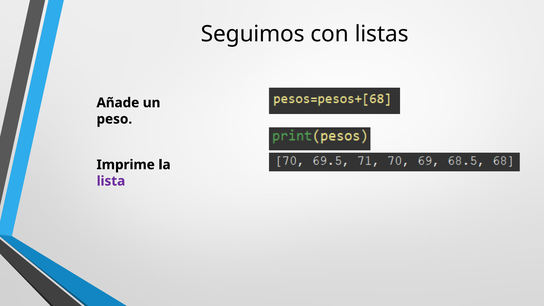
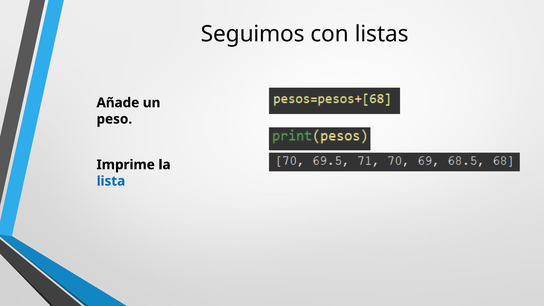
lista colour: purple -> blue
